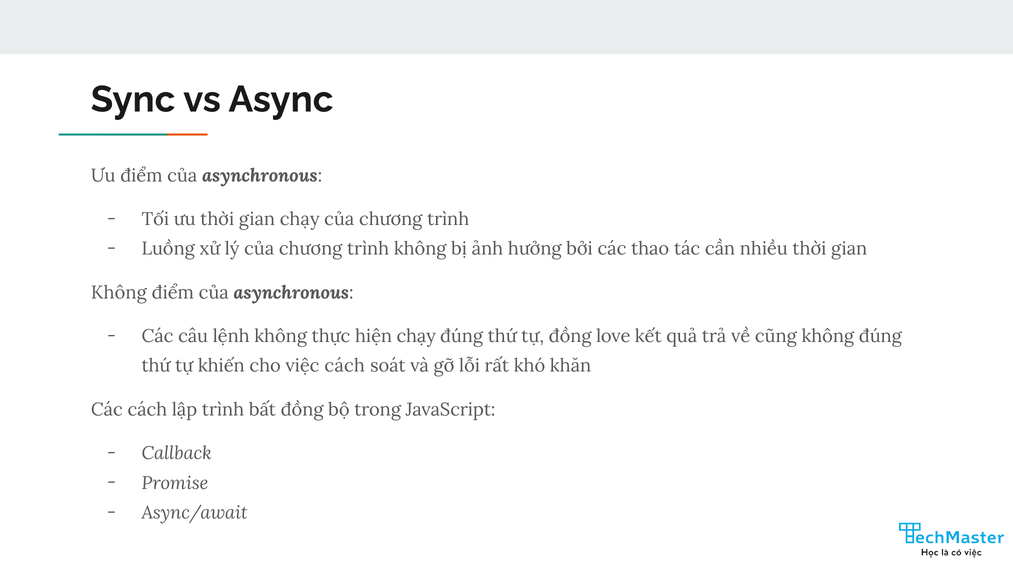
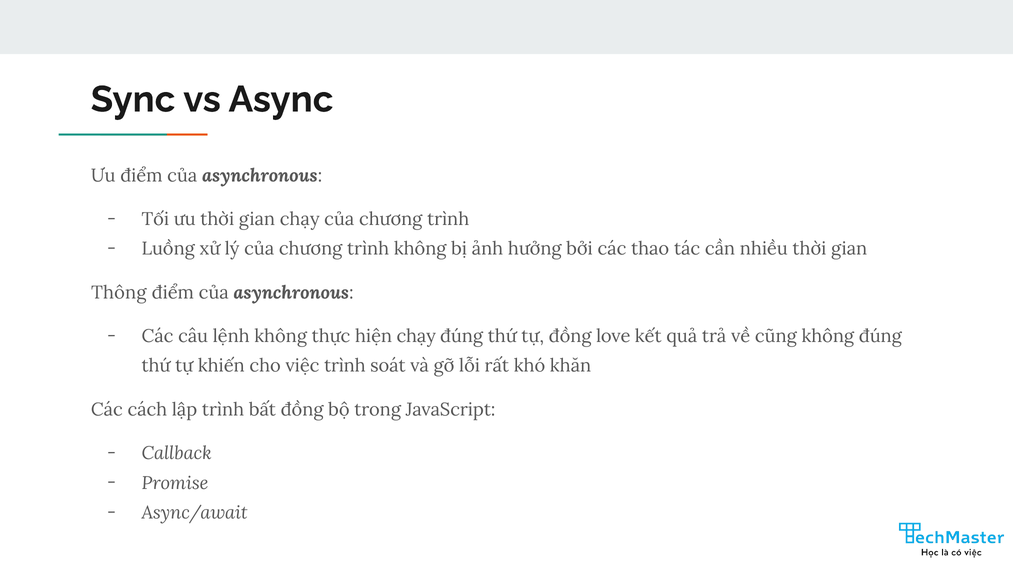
Không at (119, 292): Không -> Thông
việc cách: cách -> trình
